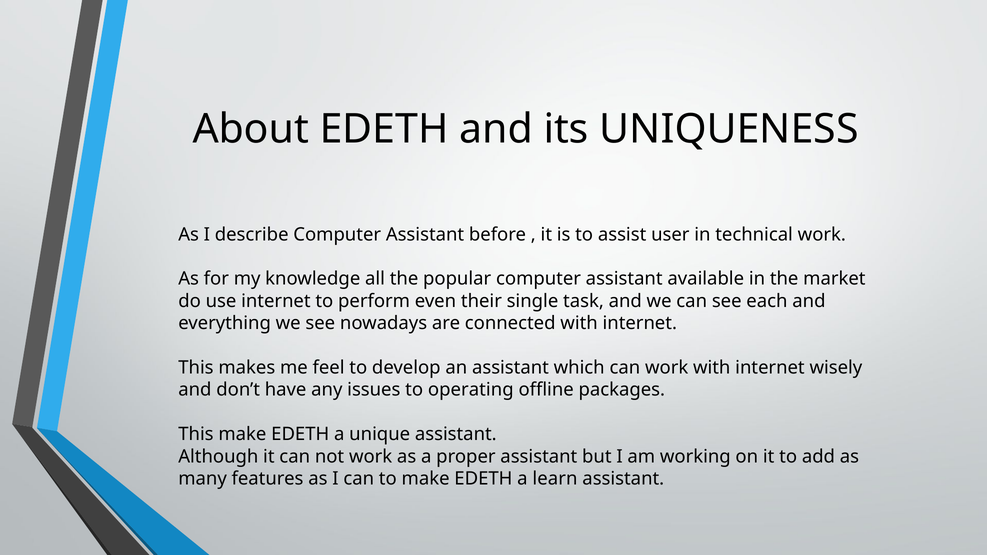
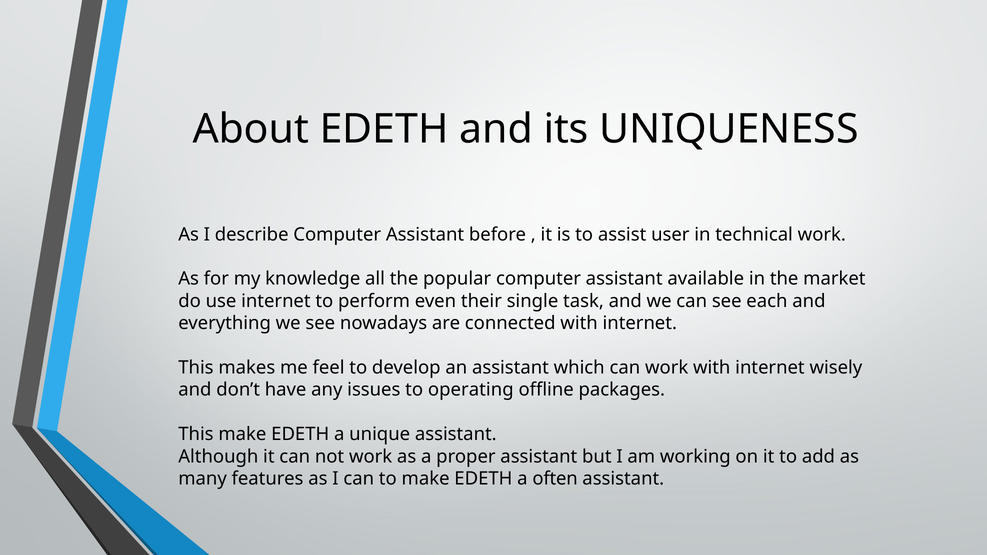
learn: learn -> often
